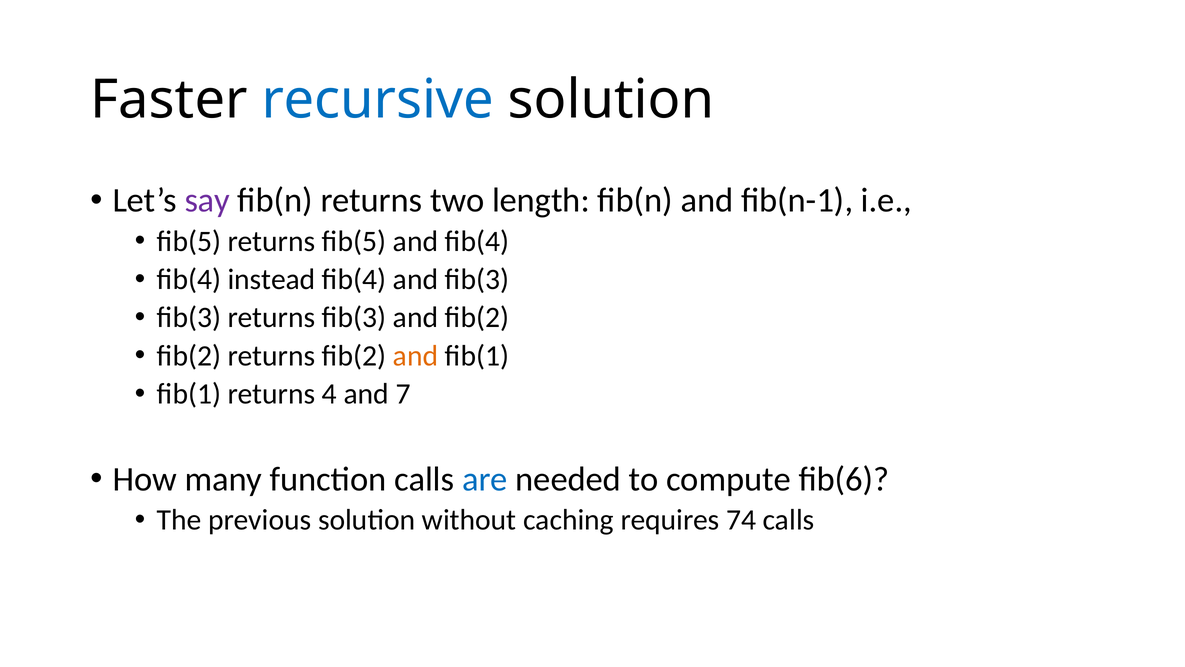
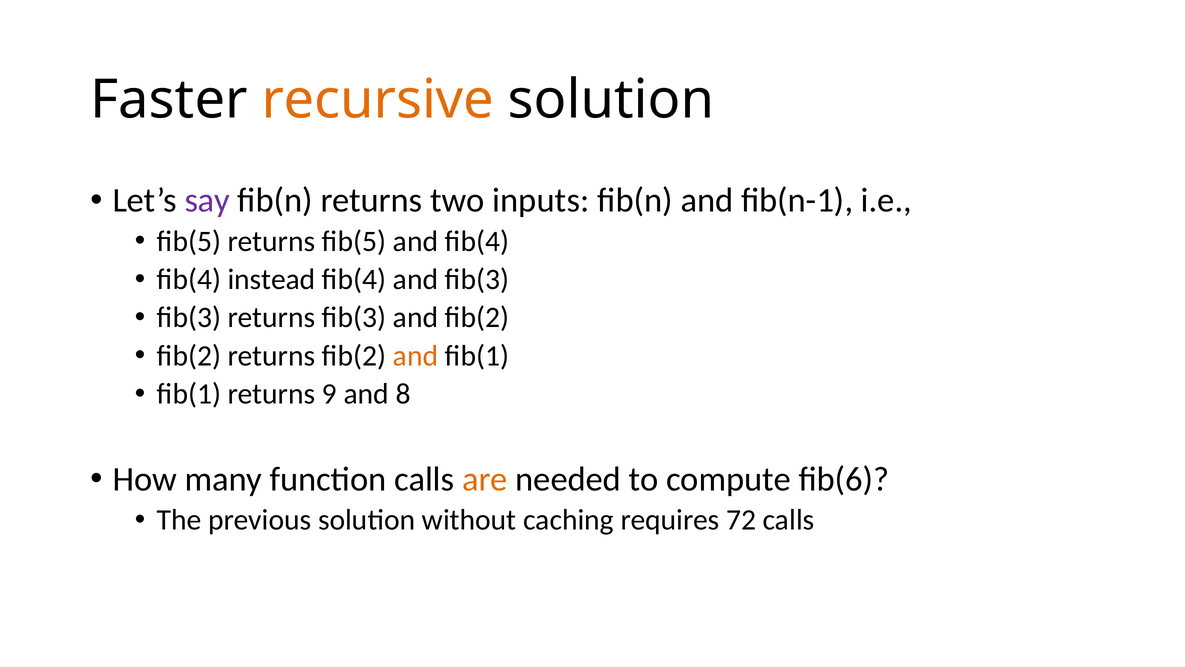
recursive colour: blue -> orange
length: length -> inputs
4: 4 -> 9
7: 7 -> 8
are colour: blue -> orange
74: 74 -> 72
